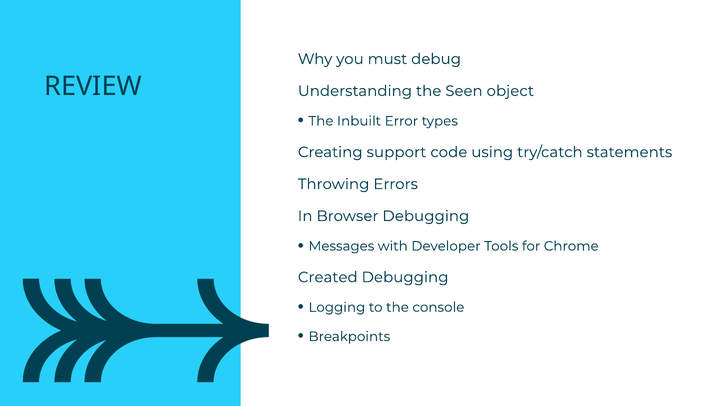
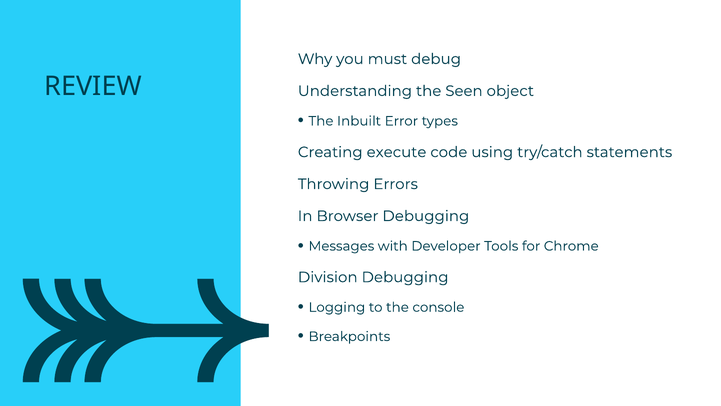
support: support -> execute
Created: Created -> Division
